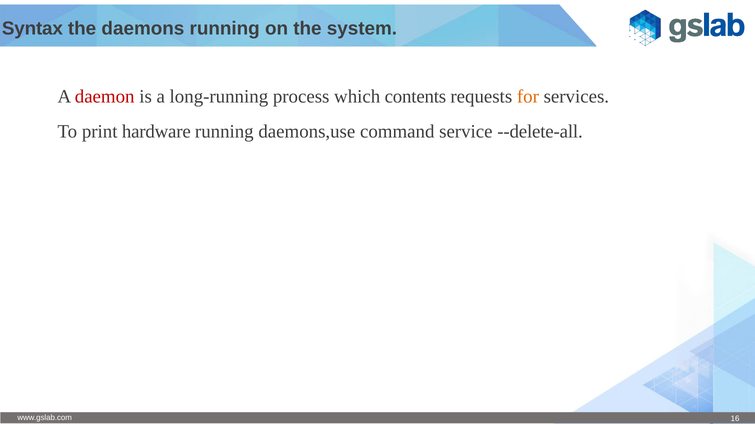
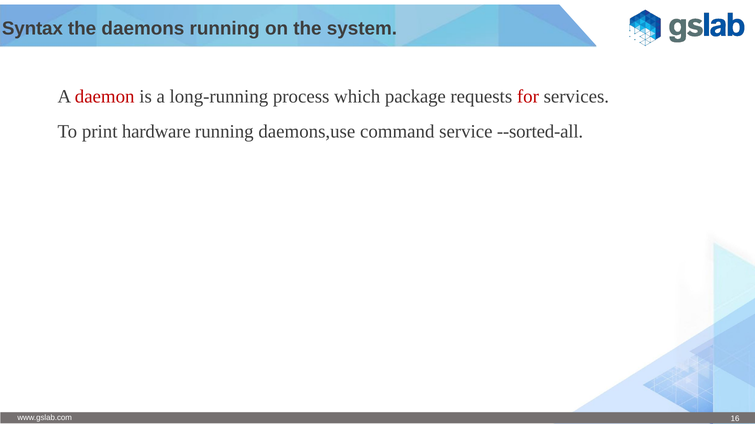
contents: contents -> package
for colour: orange -> red
--delete-all: --delete-all -> --sorted-all
